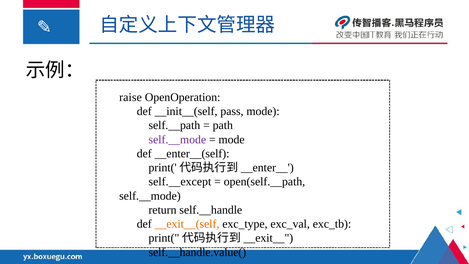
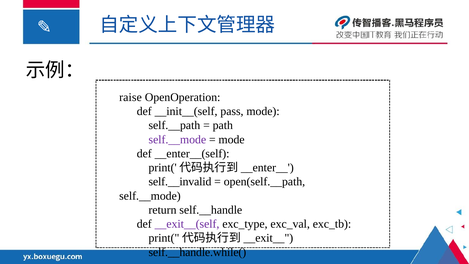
self.__except: self.__except -> self.__invalid
__exit__(self colour: orange -> purple
self.__handle.value(: self.__handle.value( -> self.__handle.while(
